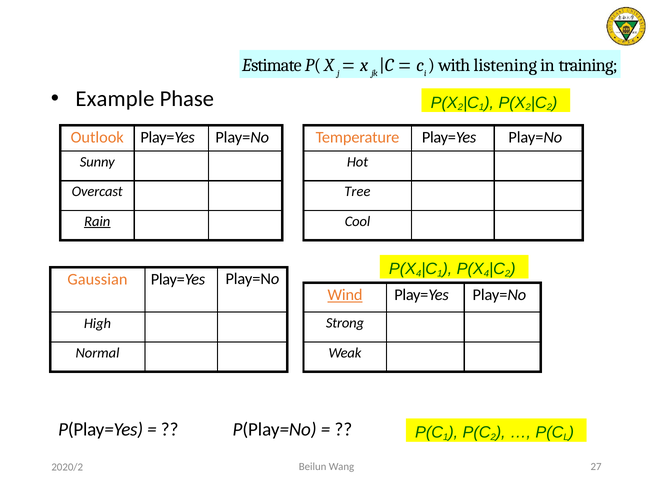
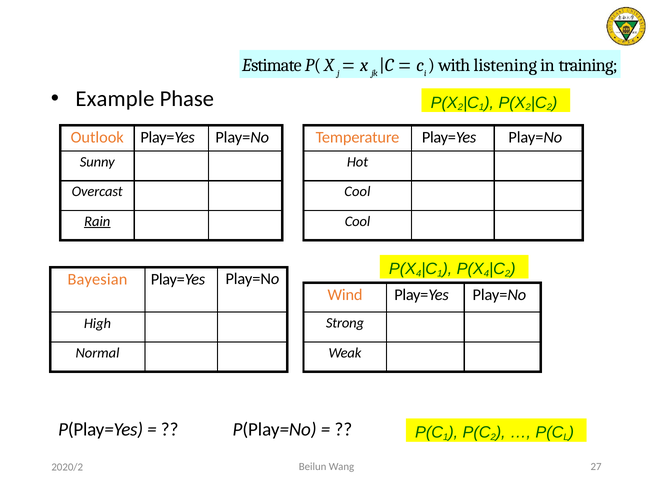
Tree at (357, 192): Tree -> Cool
Gaussian: Gaussian -> Bayesian
Wind underline: present -> none
